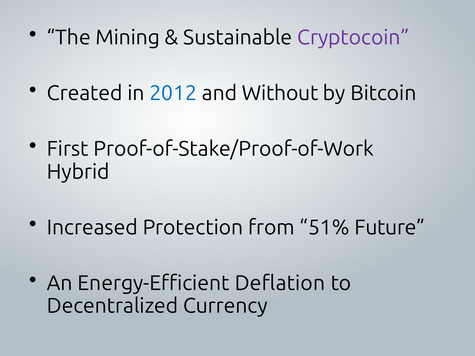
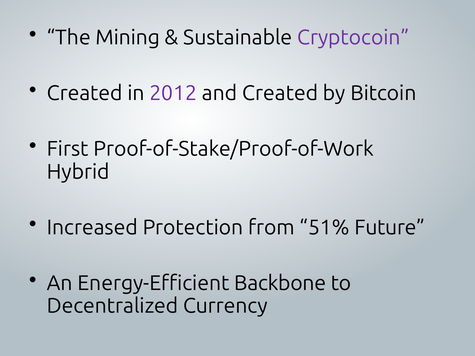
2012 colour: blue -> purple
and Without: Without -> Created
Deflation: Deflation -> Backbone
